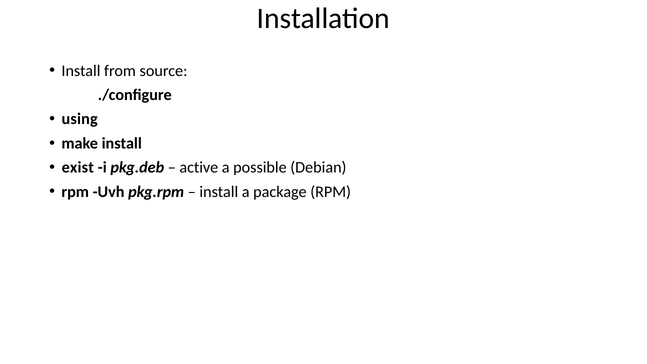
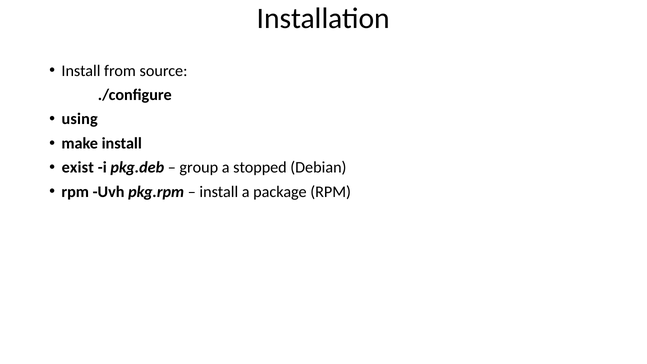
active: active -> group
possible: possible -> stopped
